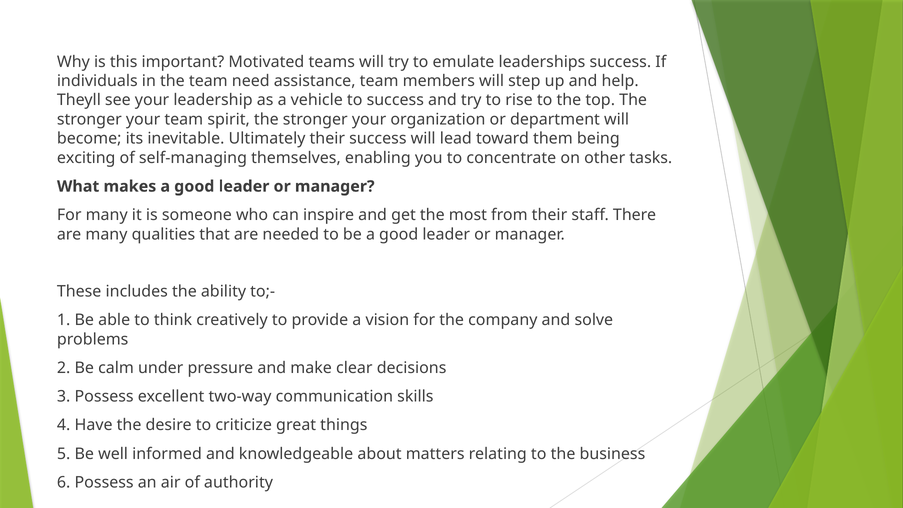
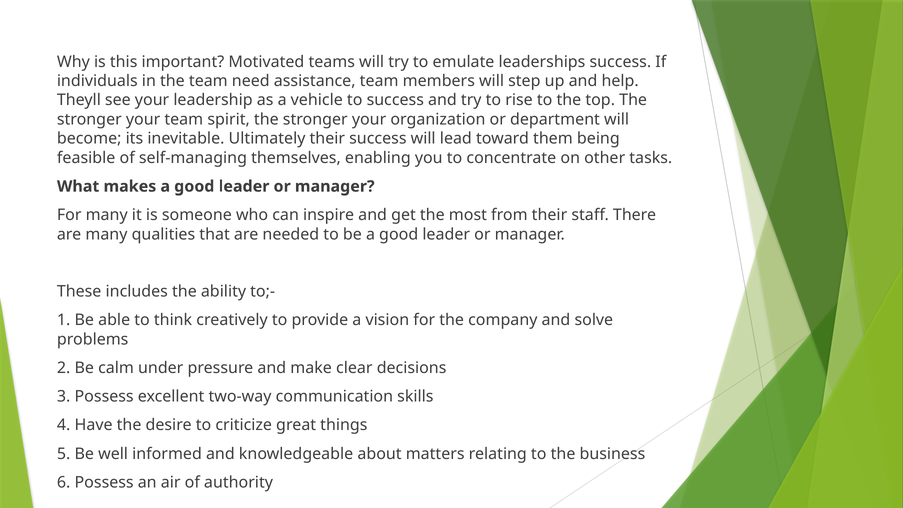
exciting: exciting -> feasible
